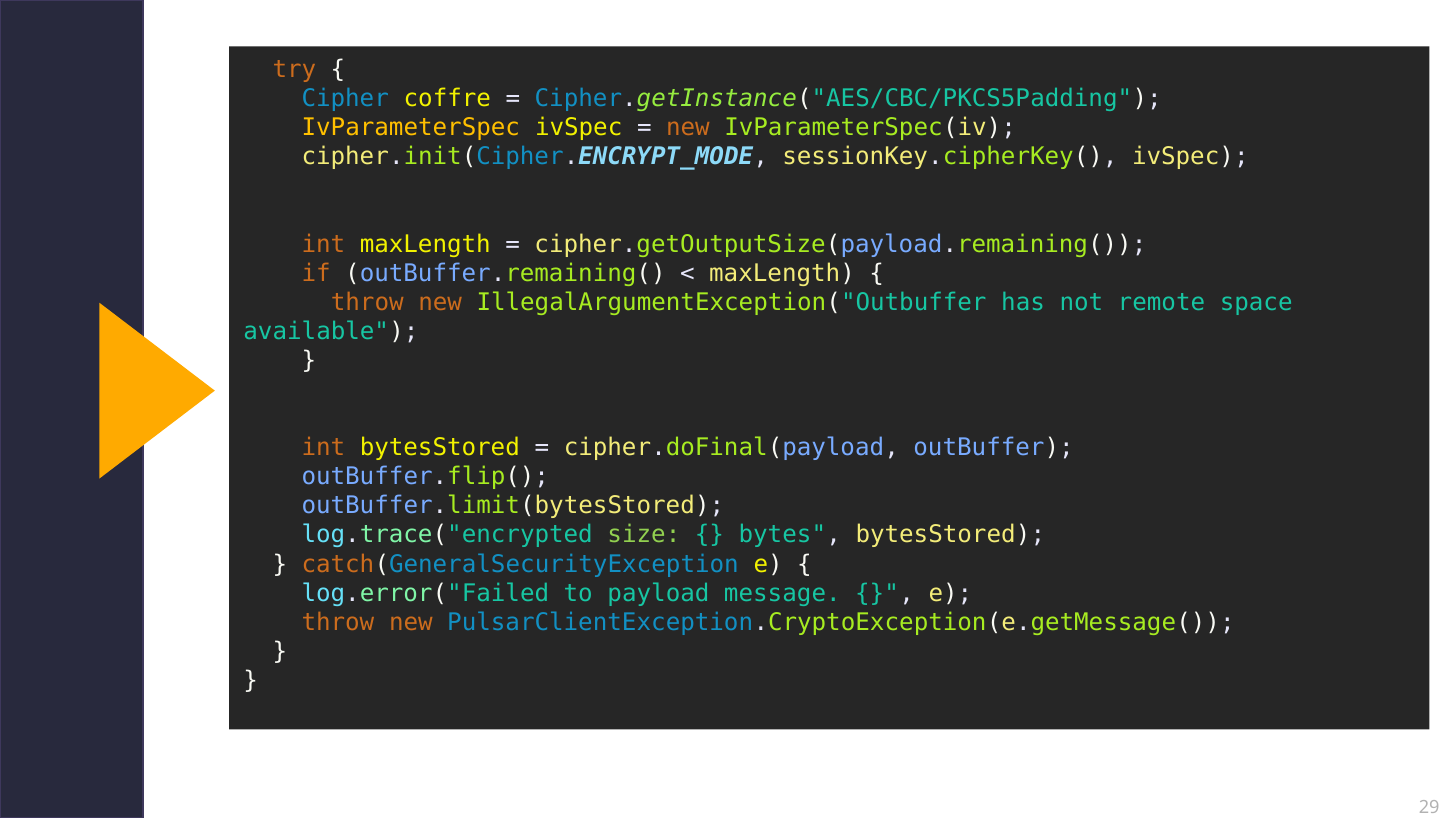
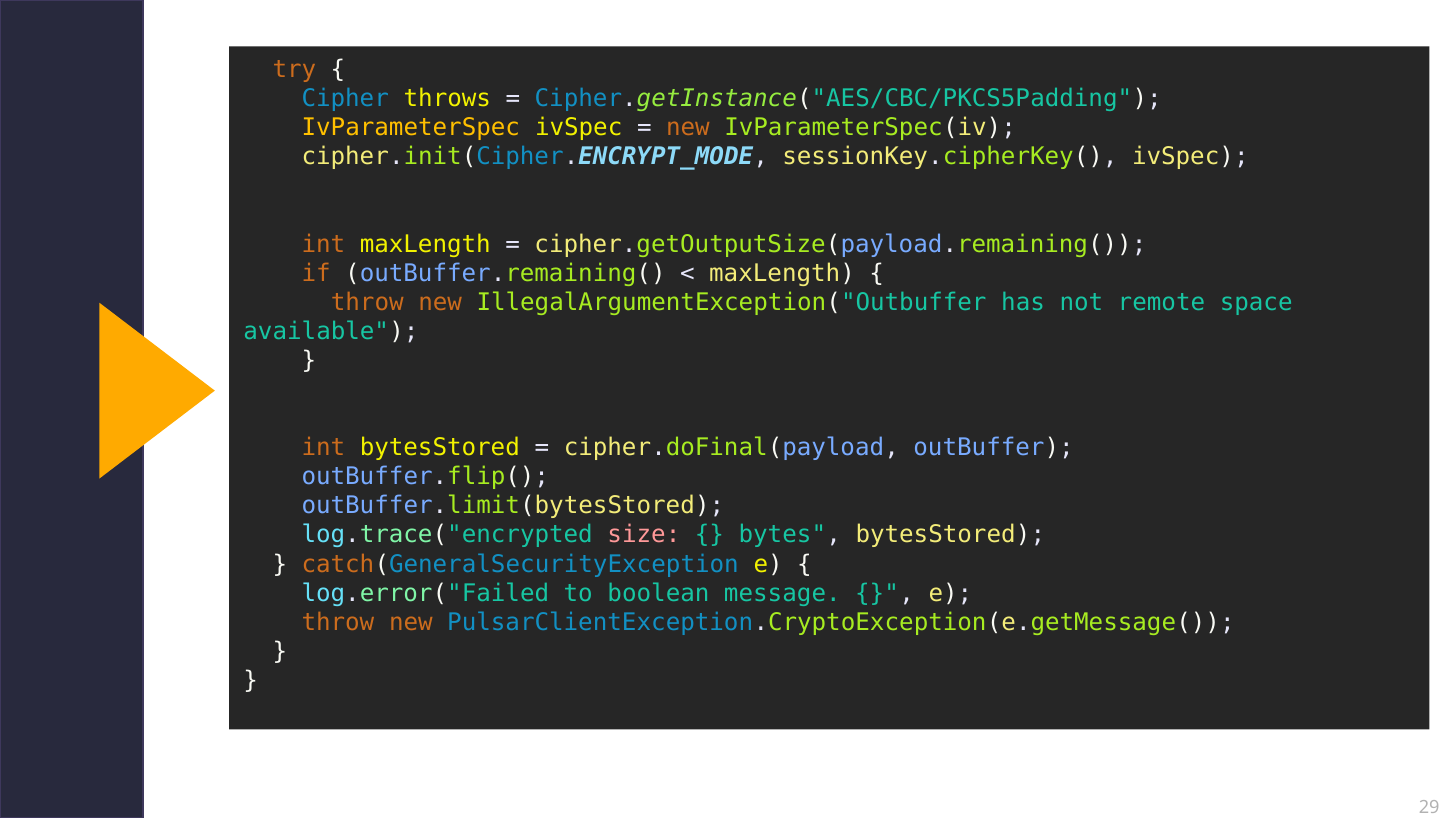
coffre: coffre -> throws
size colour: light green -> pink
payload: payload -> boolean
